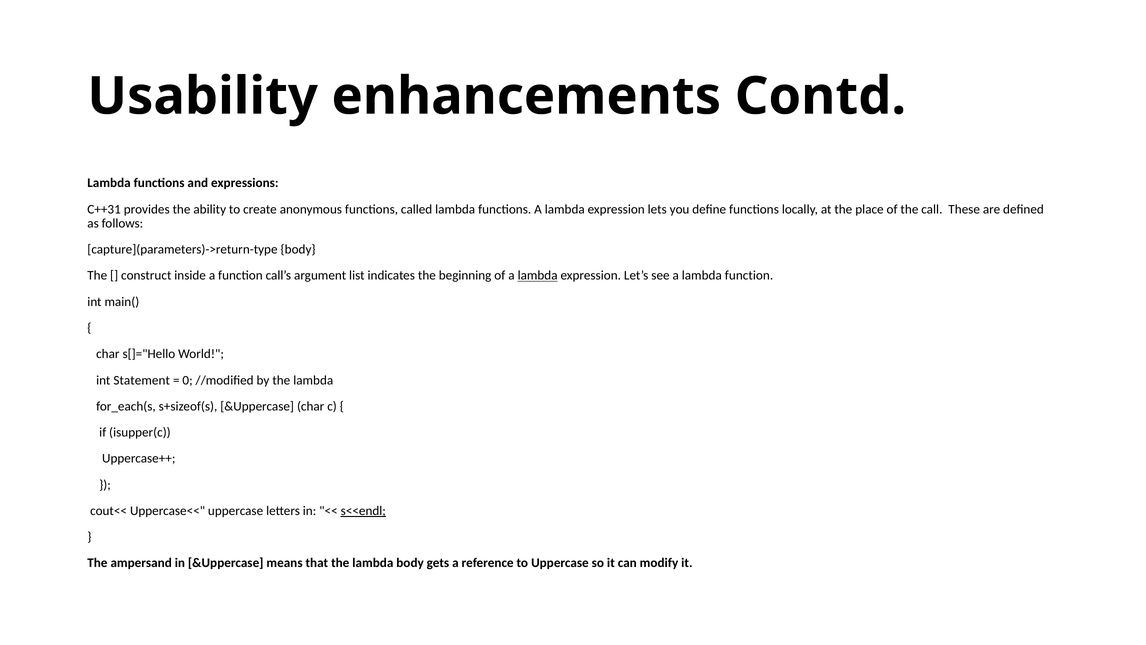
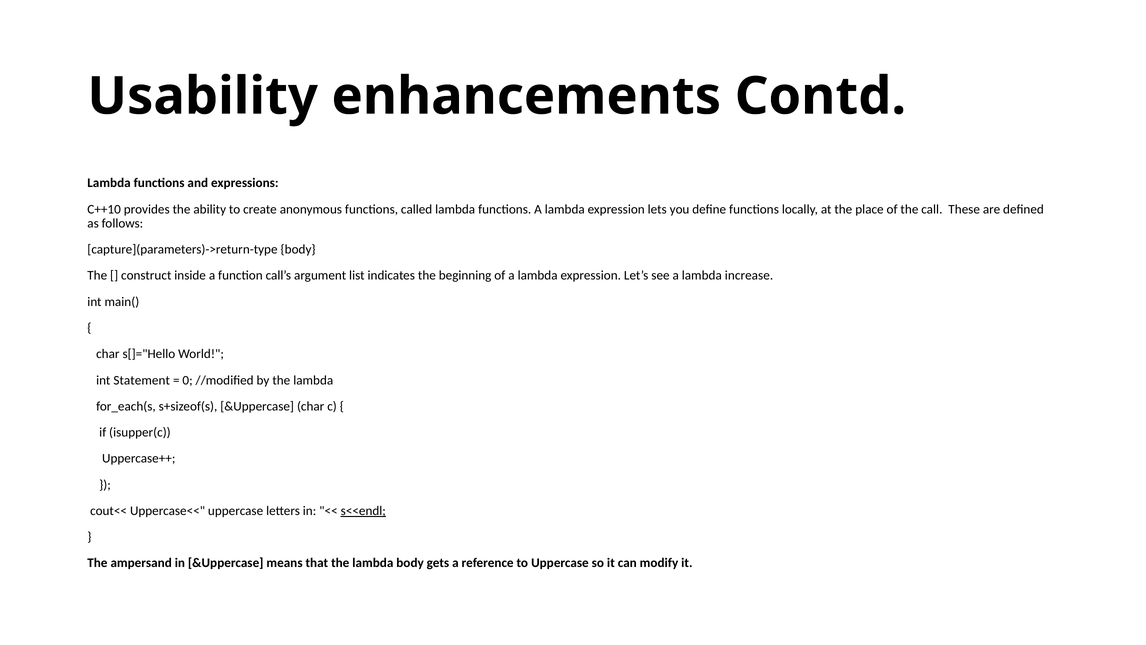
C++31: C++31 -> C++10
lambda at (538, 275) underline: present -> none
lambda function: function -> increase
